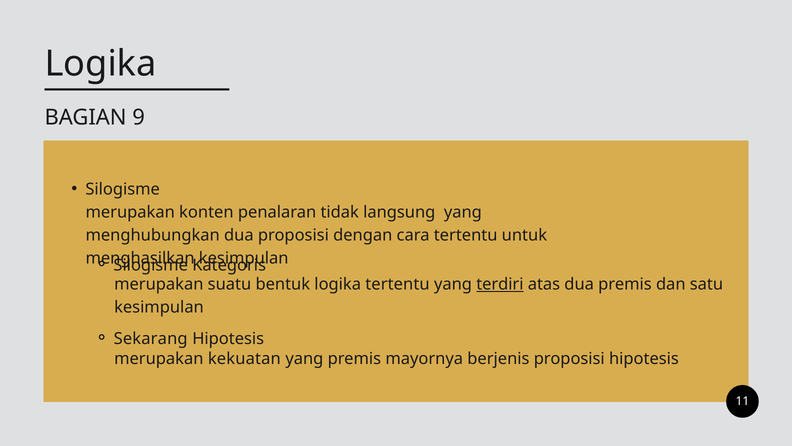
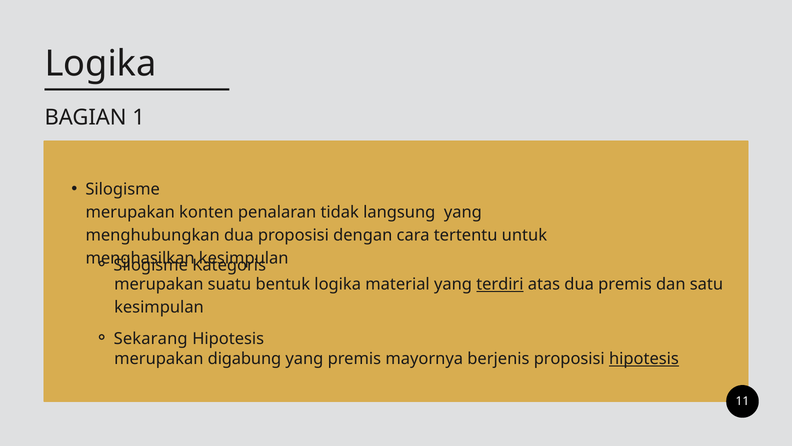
9: 9 -> 1
logika tertentu: tertentu -> material
kekuatan: kekuatan -> digabung
hipotesis at (644, 358) underline: none -> present
